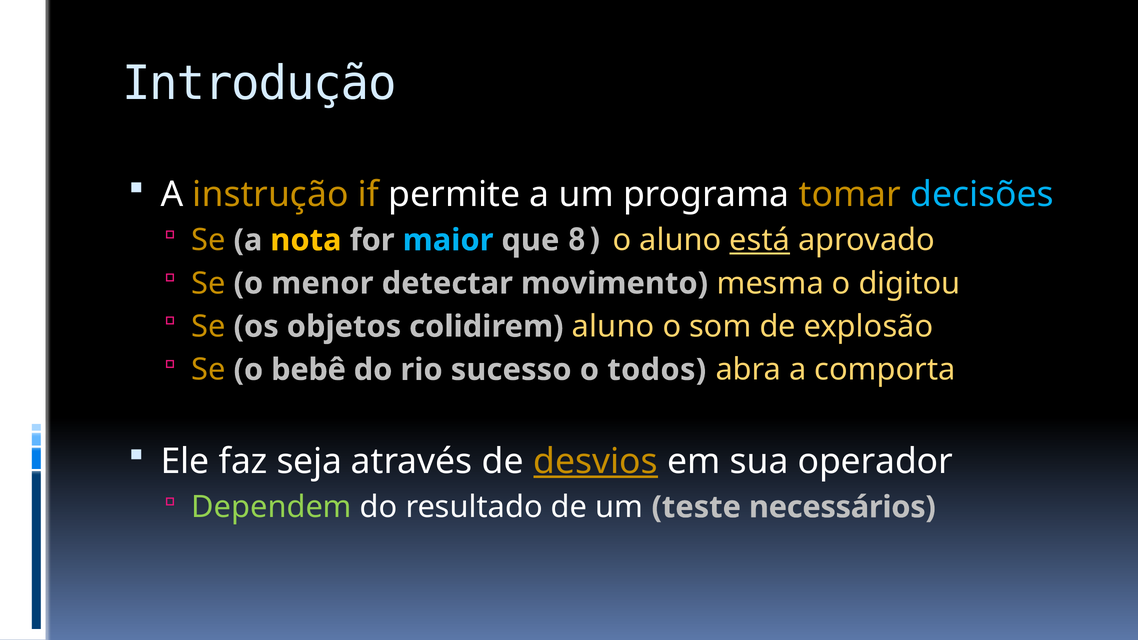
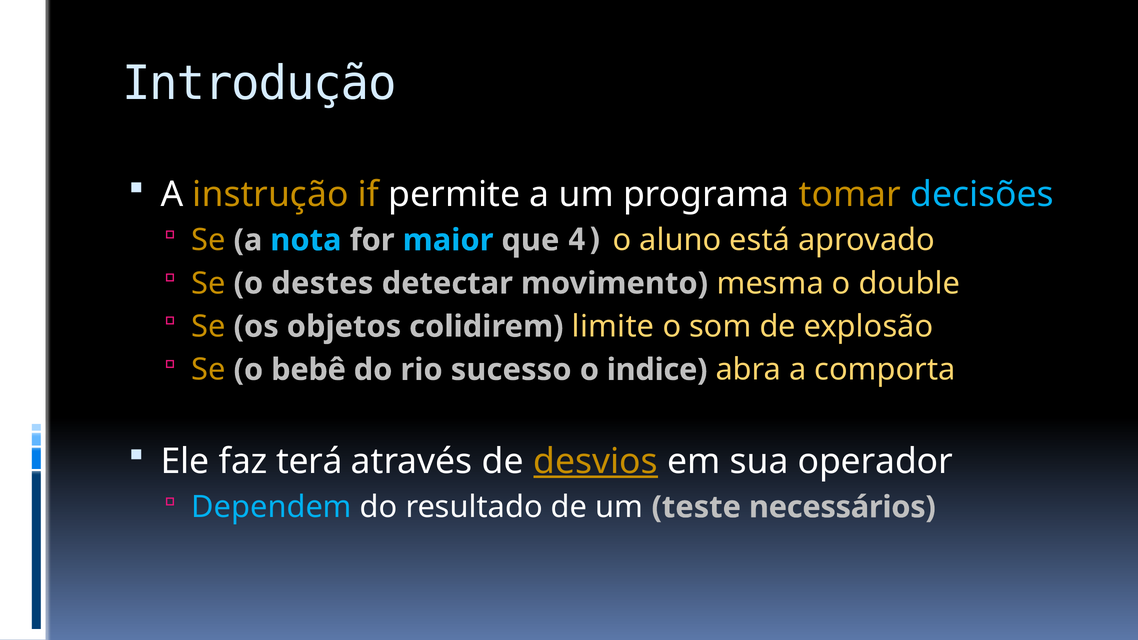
nota colour: yellow -> light blue
8: 8 -> 4
está underline: present -> none
menor: menor -> destes
digitou: digitou -> double
colidirem aluno: aluno -> limite
todos: todos -> indice
seja: seja -> terá
Dependem colour: light green -> light blue
